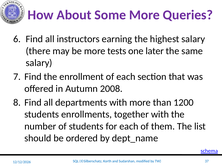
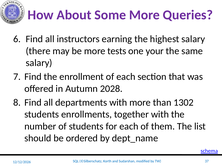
later: later -> your
2008: 2008 -> 2028
1200: 1200 -> 1302
